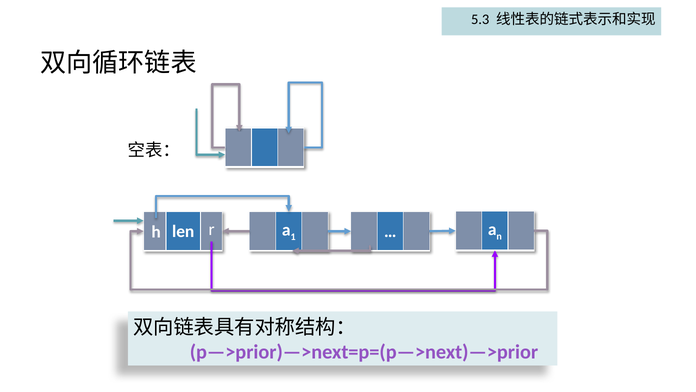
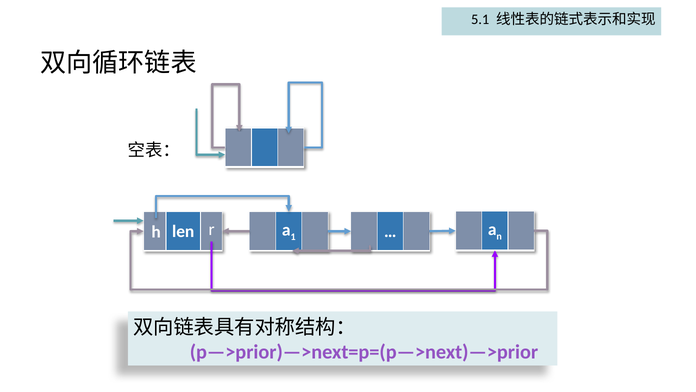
5.3: 5.3 -> 5.1
